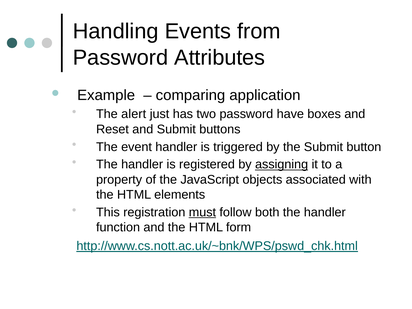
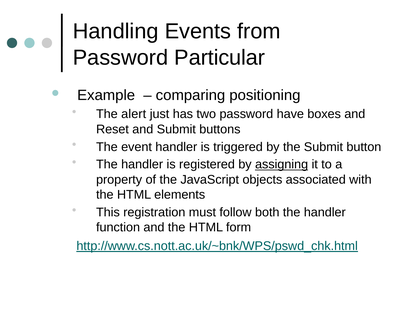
Attributes: Attributes -> Particular
application: application -> positioning
must underline: present -> none
